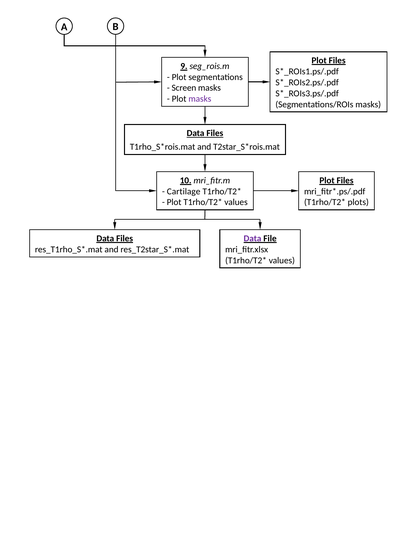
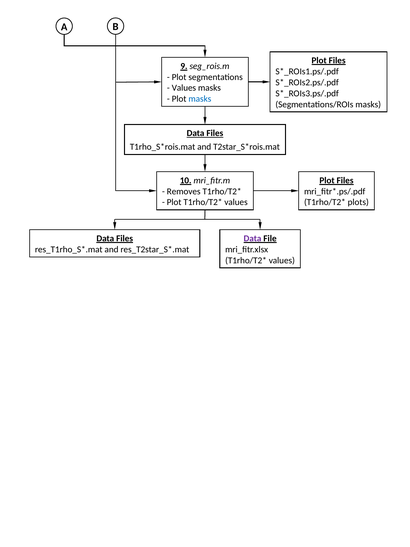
Screen at (184, 88): Screen -> Values
masks at (200, 99) colour: purple -> blue
Cartilage: Cartilage -> Removes
